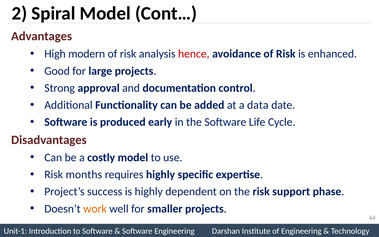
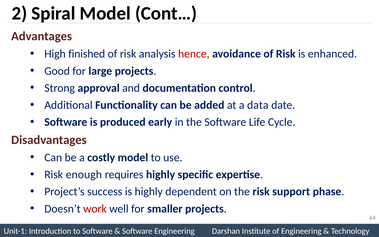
modern: modern -> finished
months: months -> enough
work colour: orange -> red
